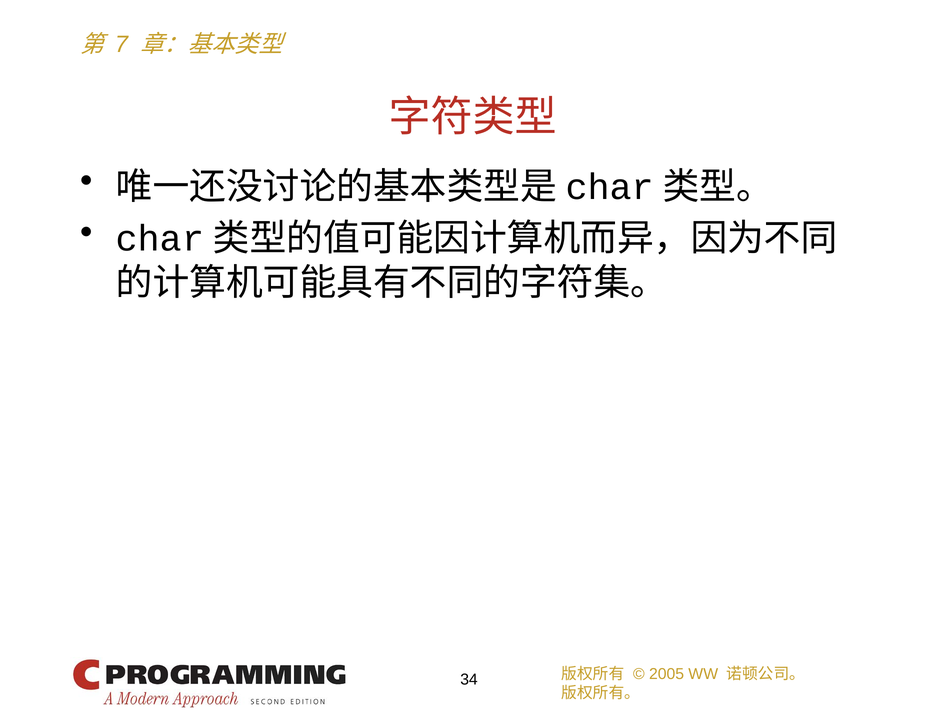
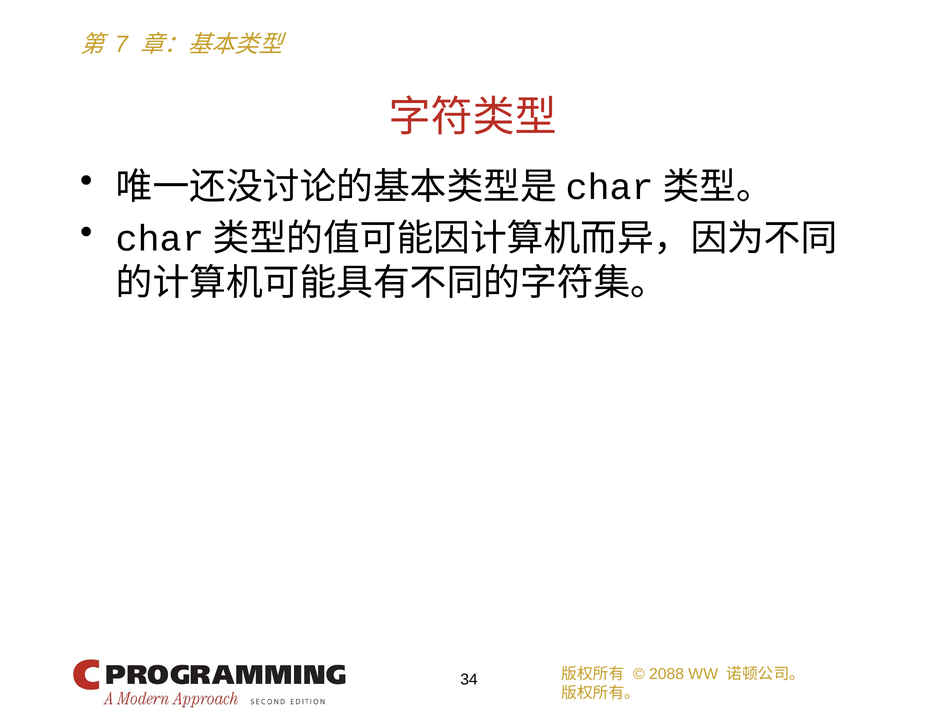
2005: 2005 -> 2088
